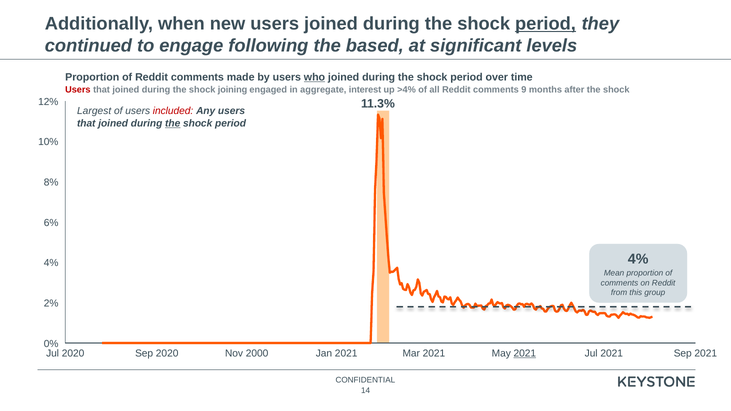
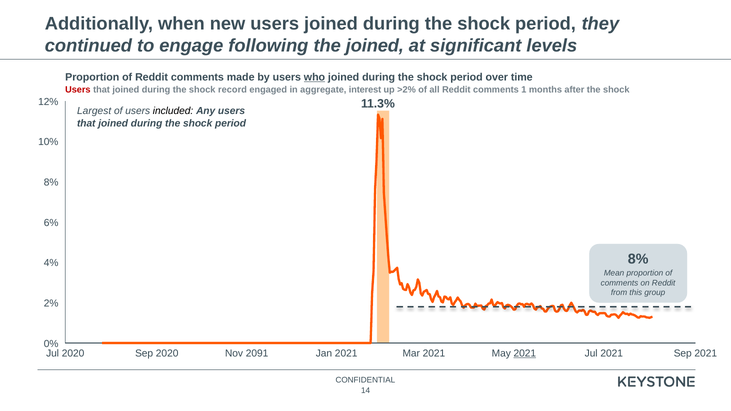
period at (545, 24) underline: present -> none
the based: based -> joined
joining: joining -> record
>4%: >4% -> >2%
9: 9 -> 1
included colour: red -> black
the at (173, 123) underline: present -> none
4% at (638, 259): 4% -> 8%
2000: 2000 -> 2091
